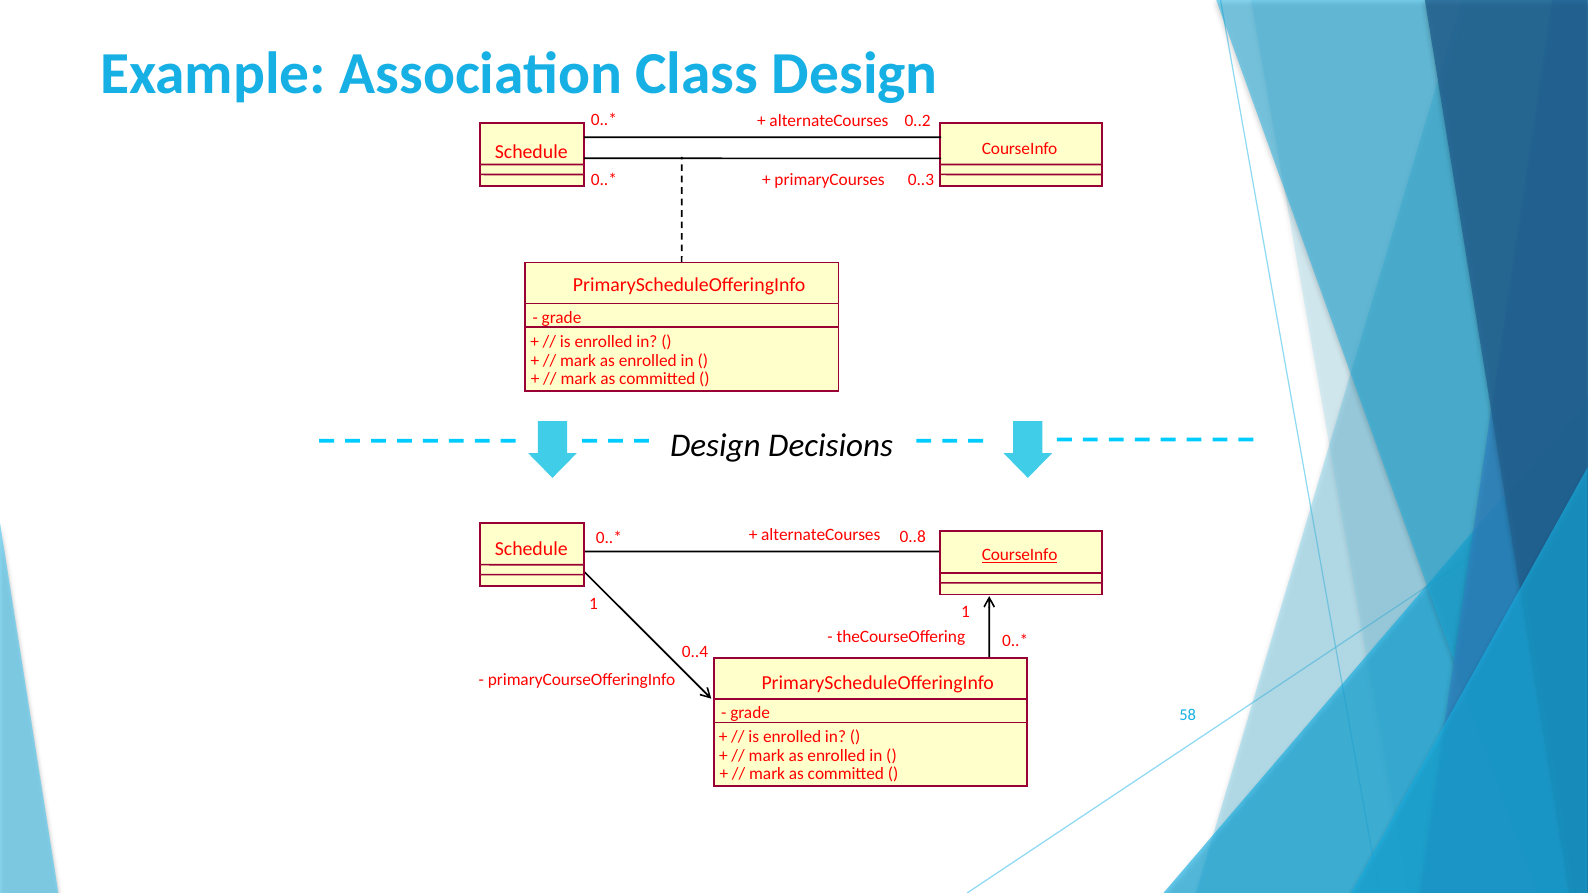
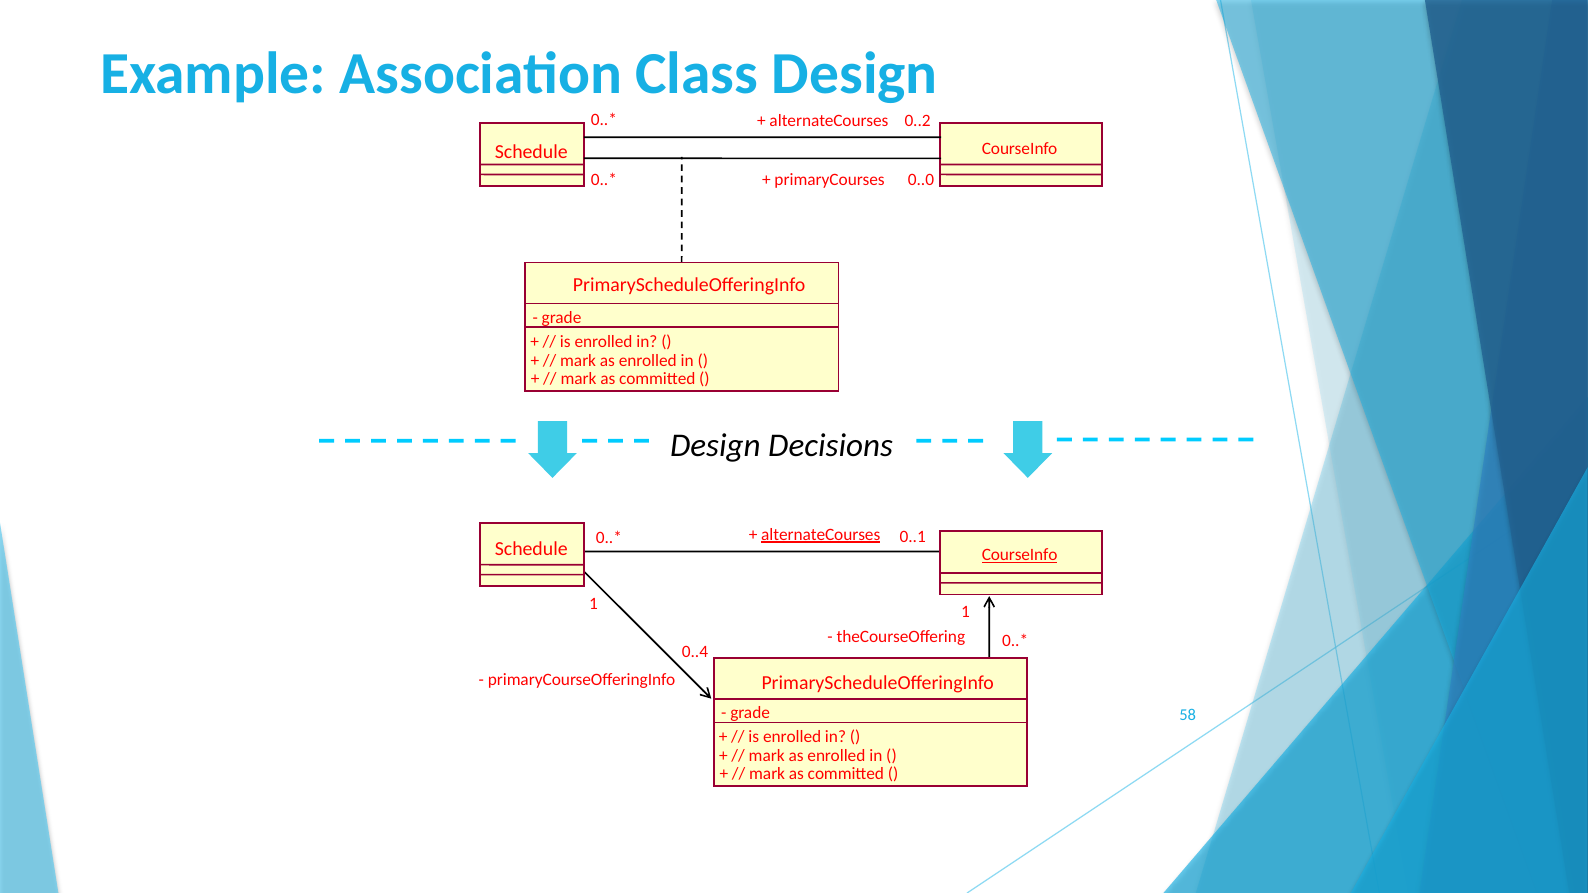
0..3: 0..3 -> 0..0
alternateCourses at (821, 535) underline: none -> present
0..8: 0..8 -> 0..1
